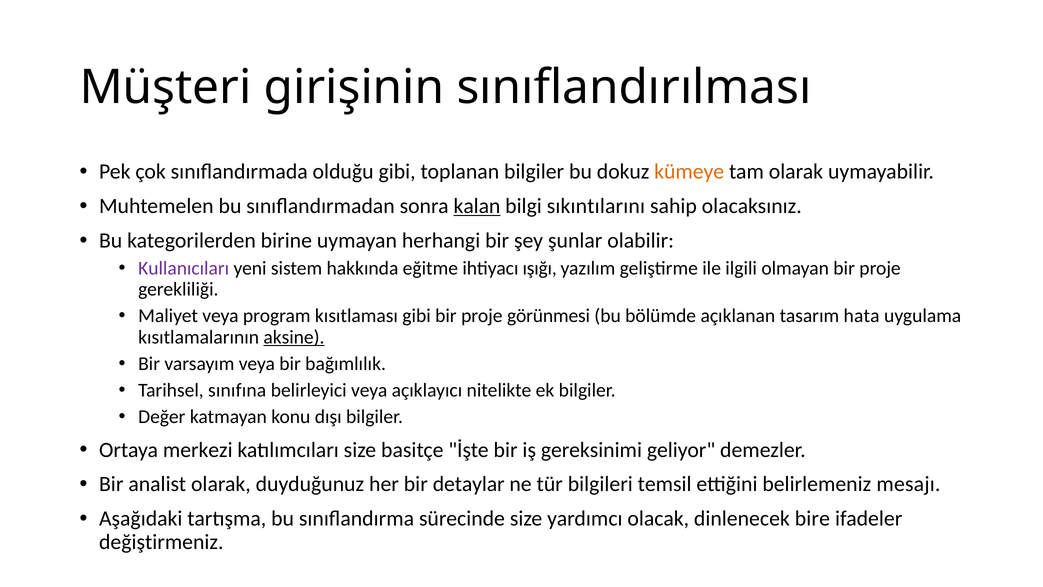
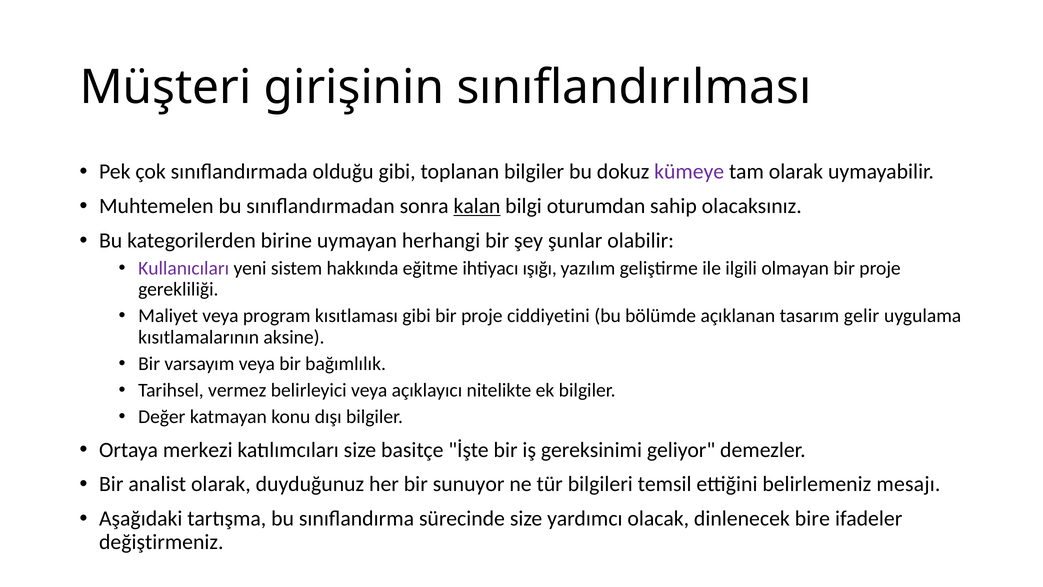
kümeye colour: orange -> purple
sıkıntılarını: sıkıntılarını -> oturumdan
görünmesi: görünmesi -> ciddiyetini
hata: hata -> gelir
aksine underline: present -> none
sınıfına: sınıfına -> vermez
detaylar: detaylar -> sunuyor
